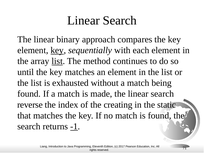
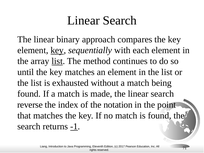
creating: creating -> notation
static: static -> point
